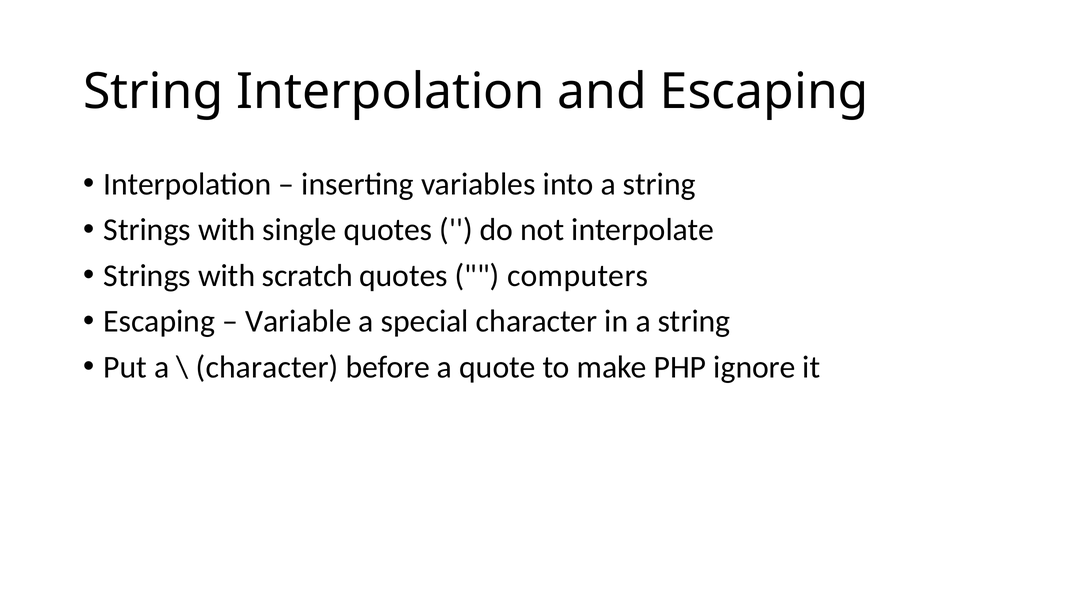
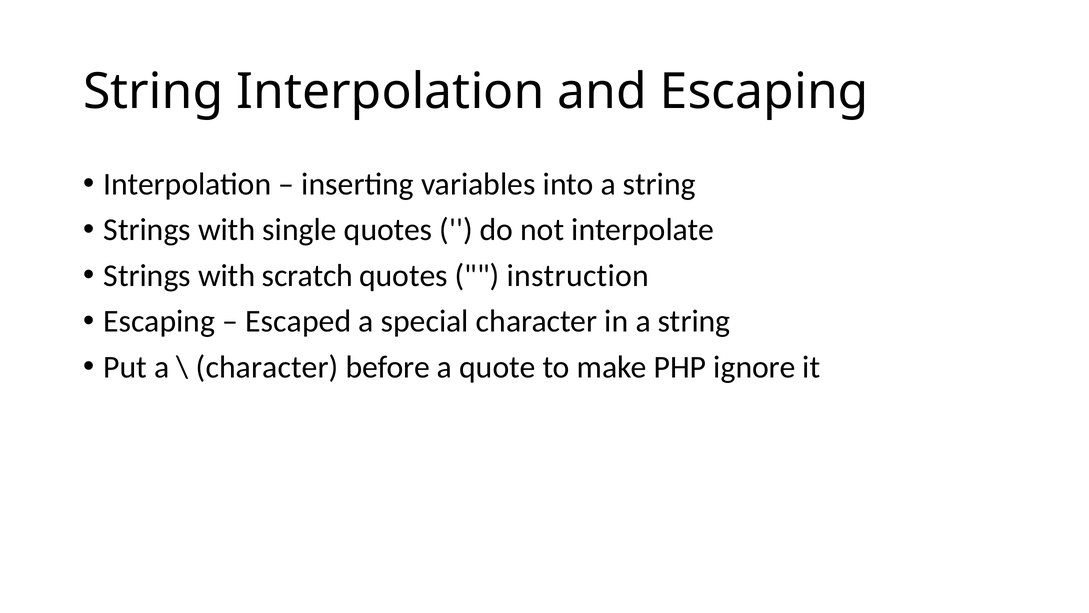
computers: computers -> instruction
Variable: Variable -> Escaped
